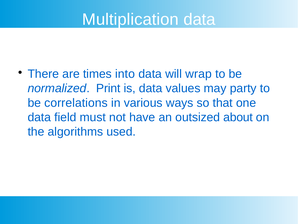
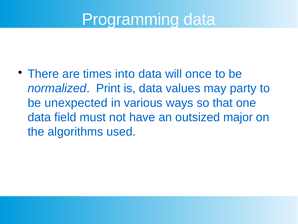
Multiplication: Multiplication -> Programming
wrap: wrap -> once
correlations: correlations -> unexpected
about: about -> major
